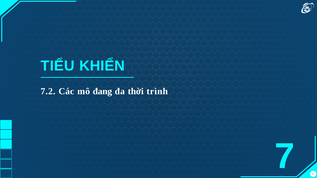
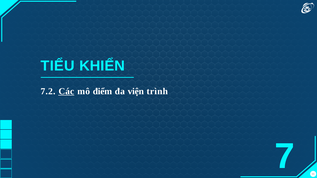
Các underline: none -> present
đang: đang -> điểm
thời: thời -> viện
